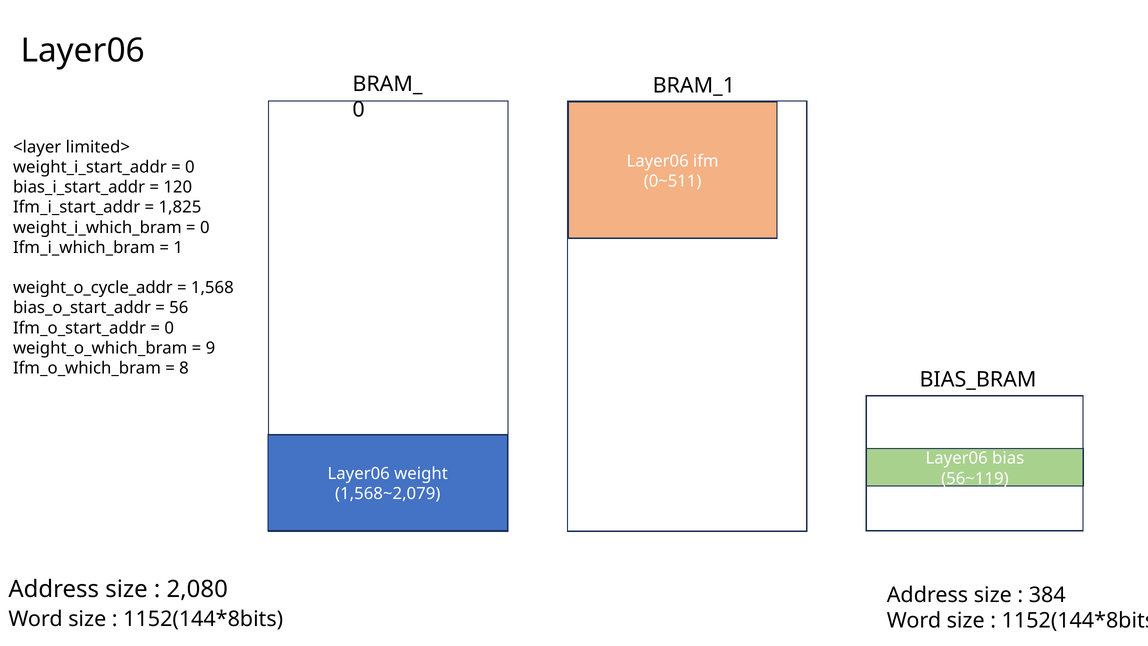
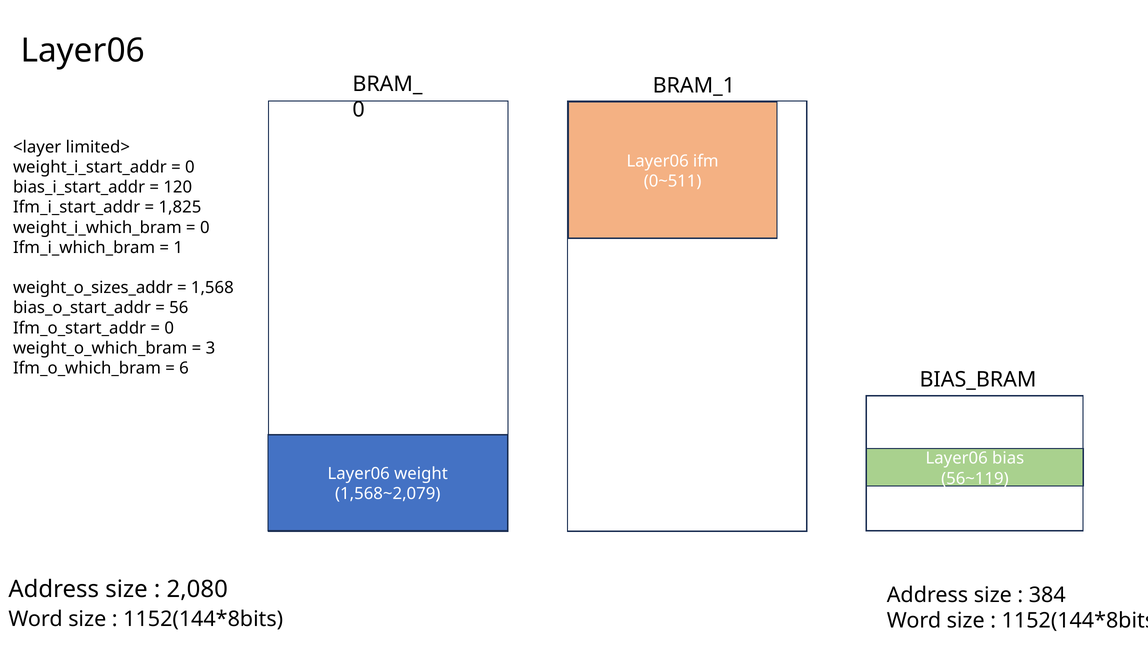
weight_o_cycle_addr: weight_o_cycle_addr -> weight_o_sizes_addr
9: 9 -> 3
8: 8 -> 6
